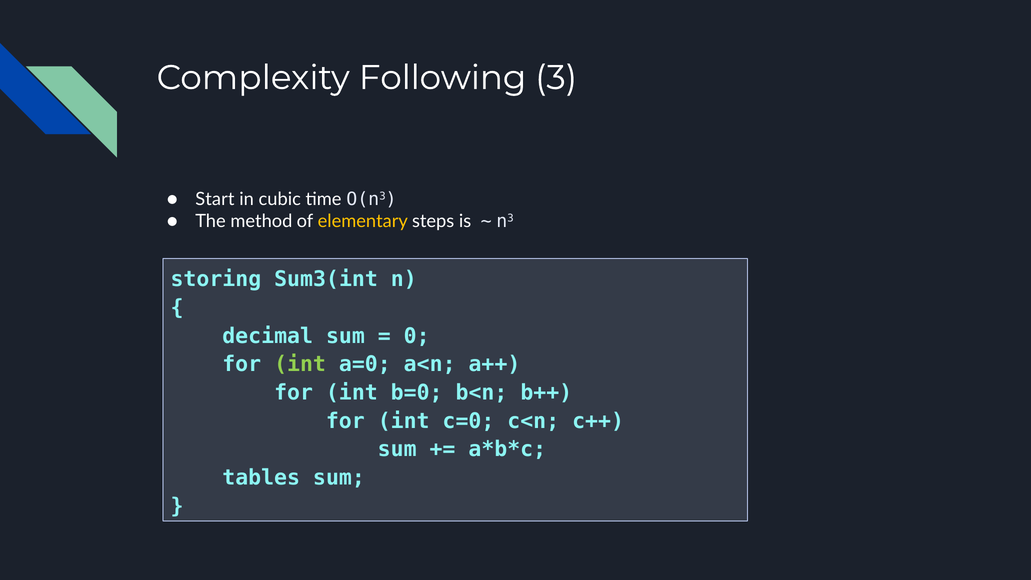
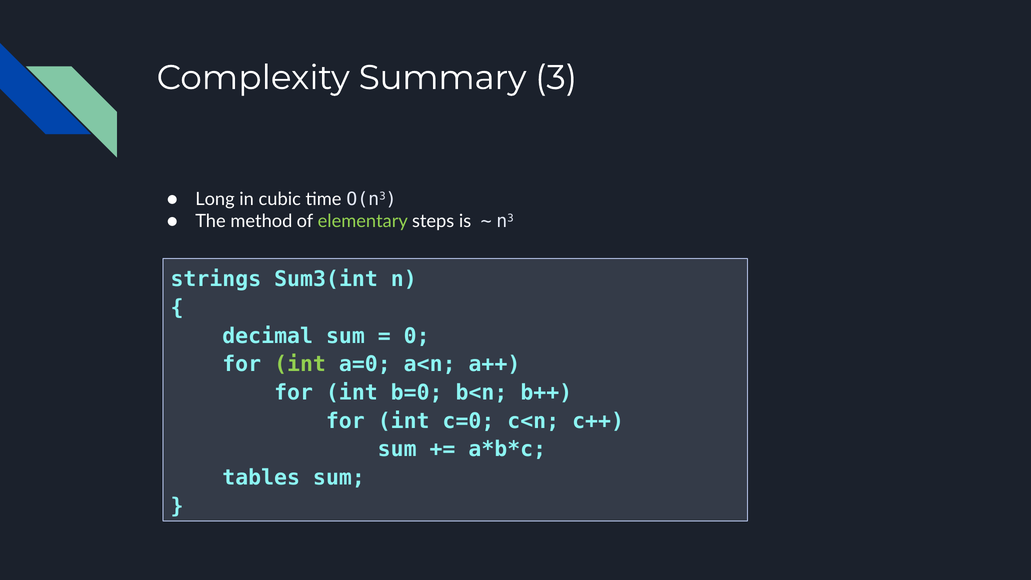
Following: Following -> Summary
Start: Start -> Long
elementary colour: yellow -> light green
storing: storing -> strings
